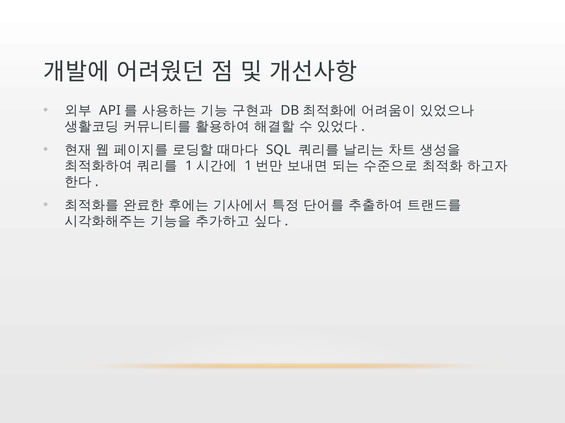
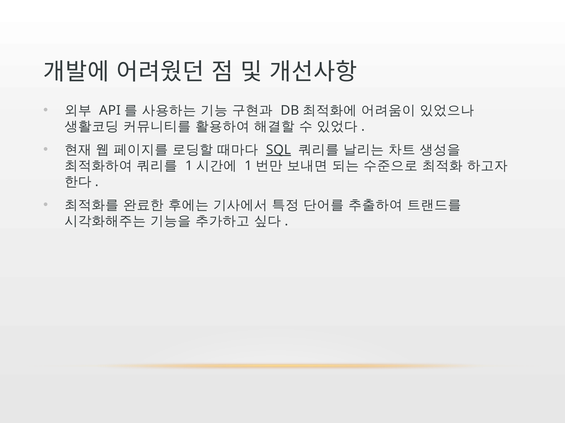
SQL underline: none -> present
